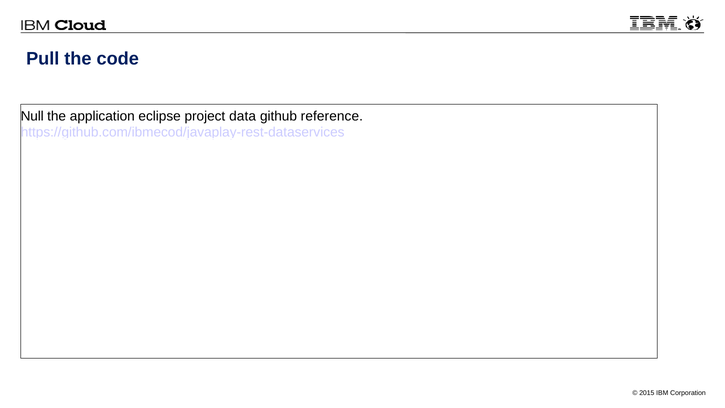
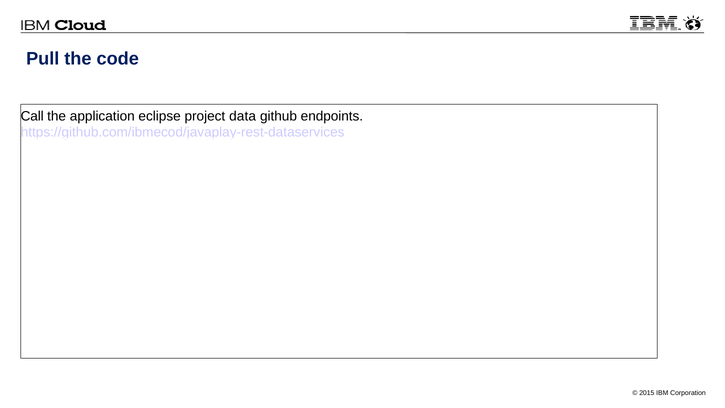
Null: Null -> Call
reference: reference -> endpoints
